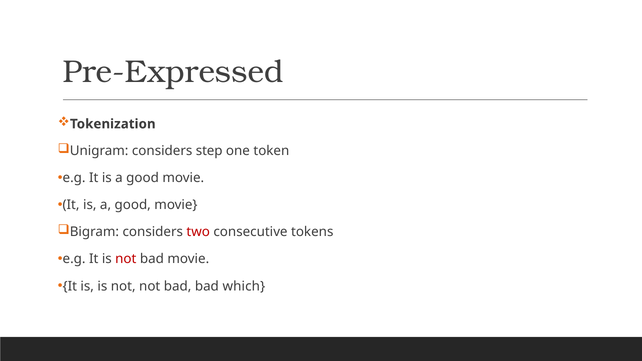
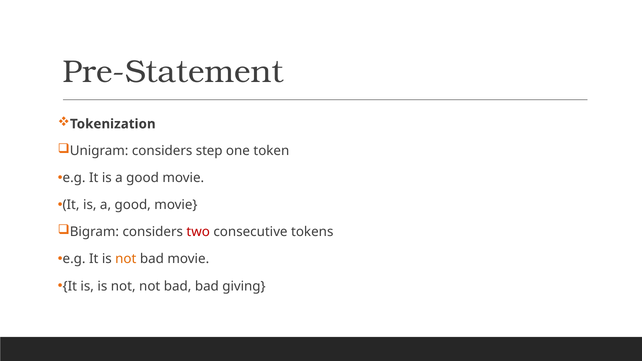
Pre-Expressed: Pre-Expressed -> Pre-Statement
not at (126, 259) colour: red -> orange
which: which -> giving
